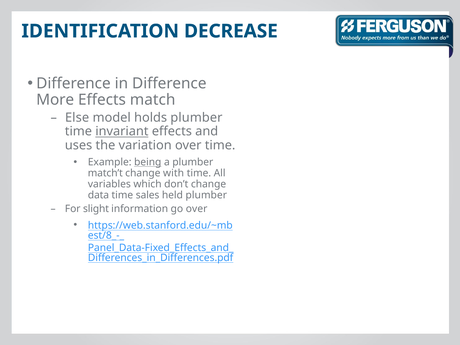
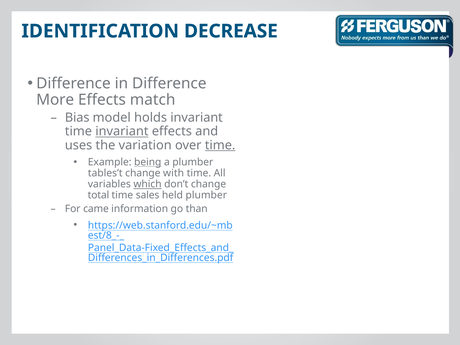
Else: Else -> Bias
holds plumber: plumber -> invariant
time at (220, 145) underline: none -> present
match’t: match’t -> tables’t
which underline: none -> present
data: data -> total
slight: slight -> came
go over: over -> than
